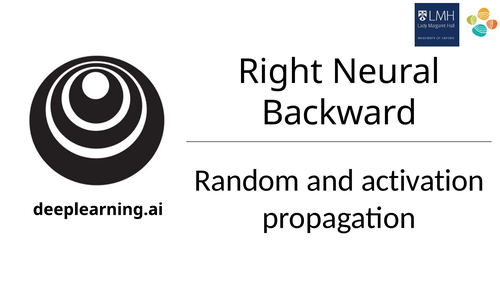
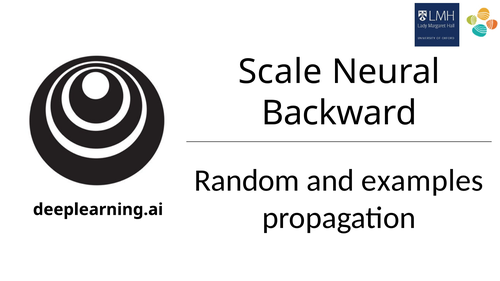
Right: Right -> Scale
activation: activation -> examples
